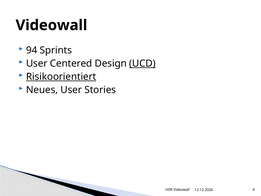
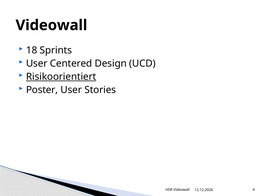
94: 94 -> 18
UCD underline: present -> none
Neues: Neues -> Poster
